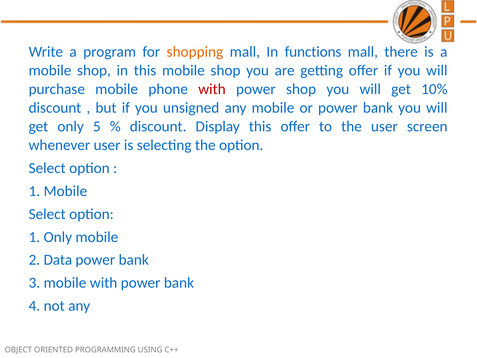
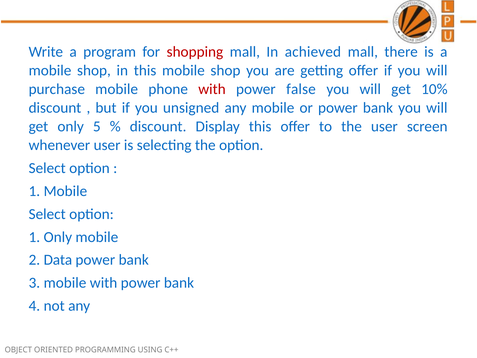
shopping colour: orange -> red
functions: functions -> achieved
power shop: shop -> false
